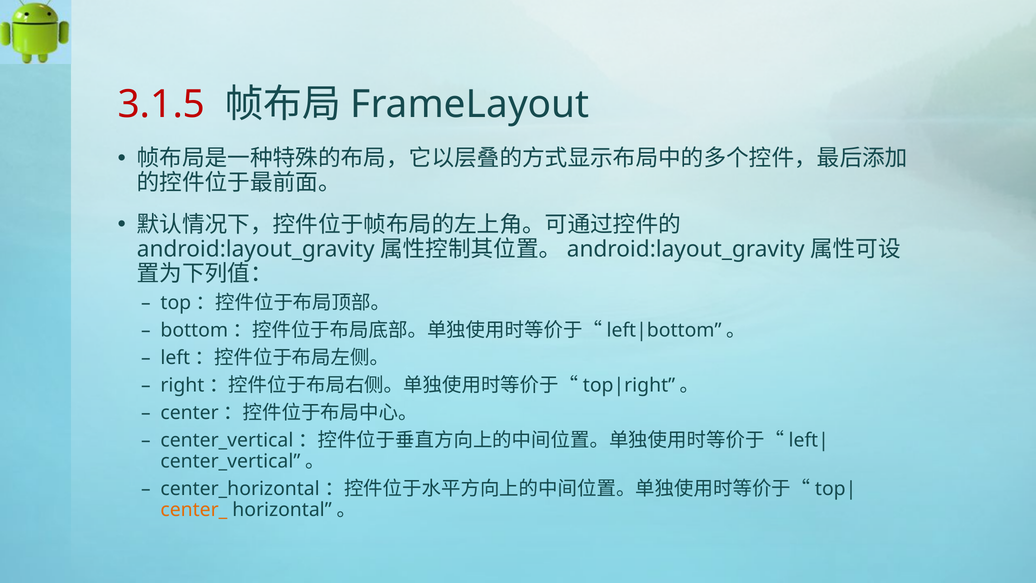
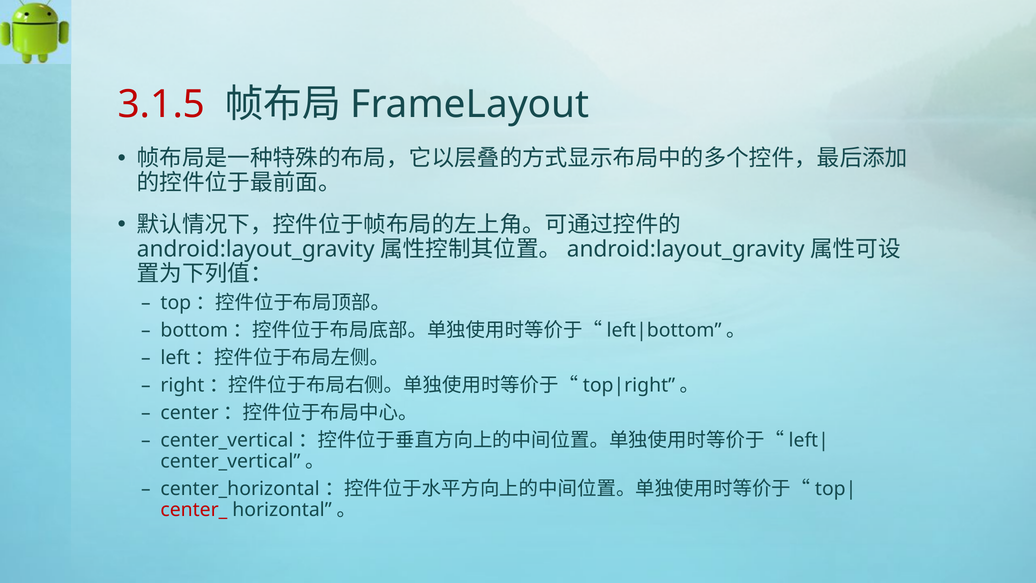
center_ colour: orange -> red
